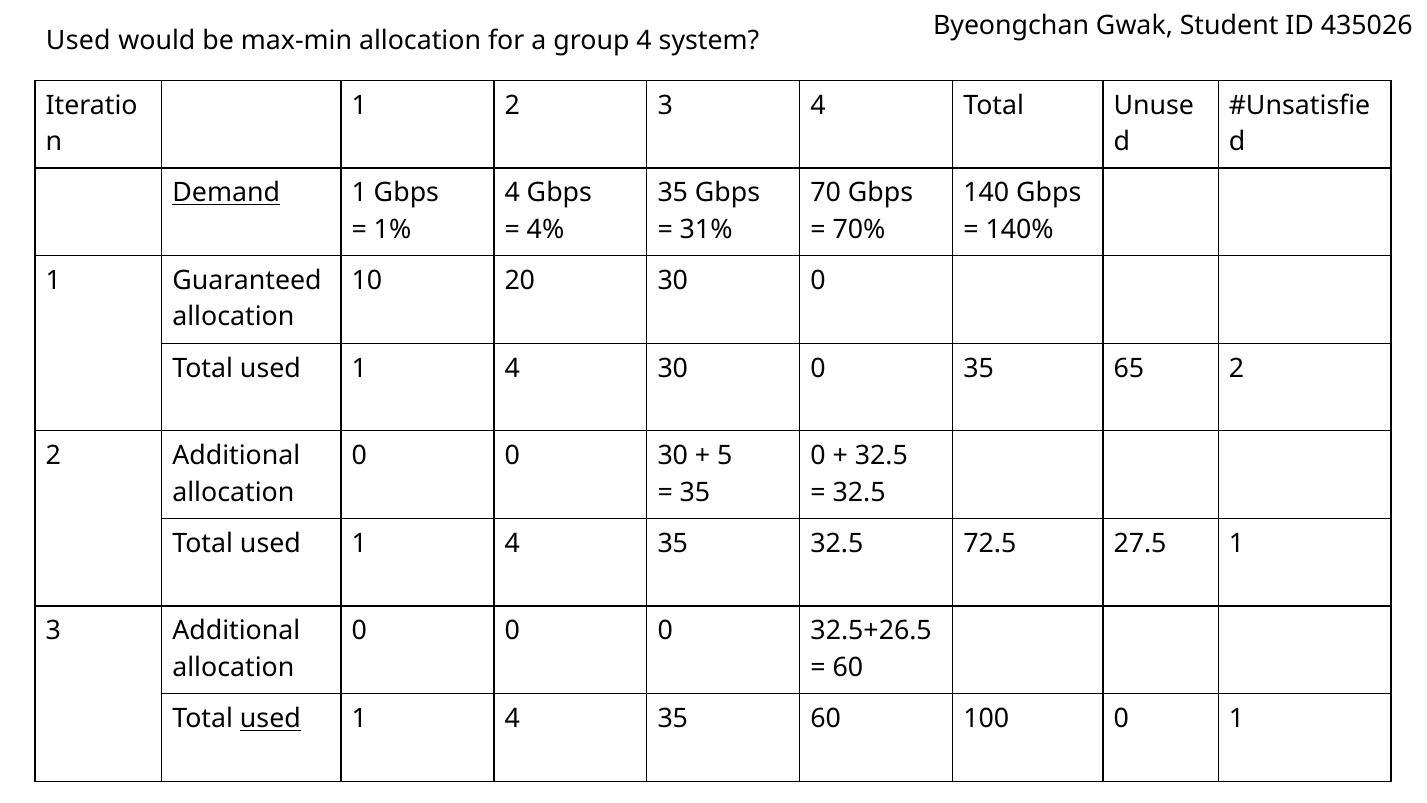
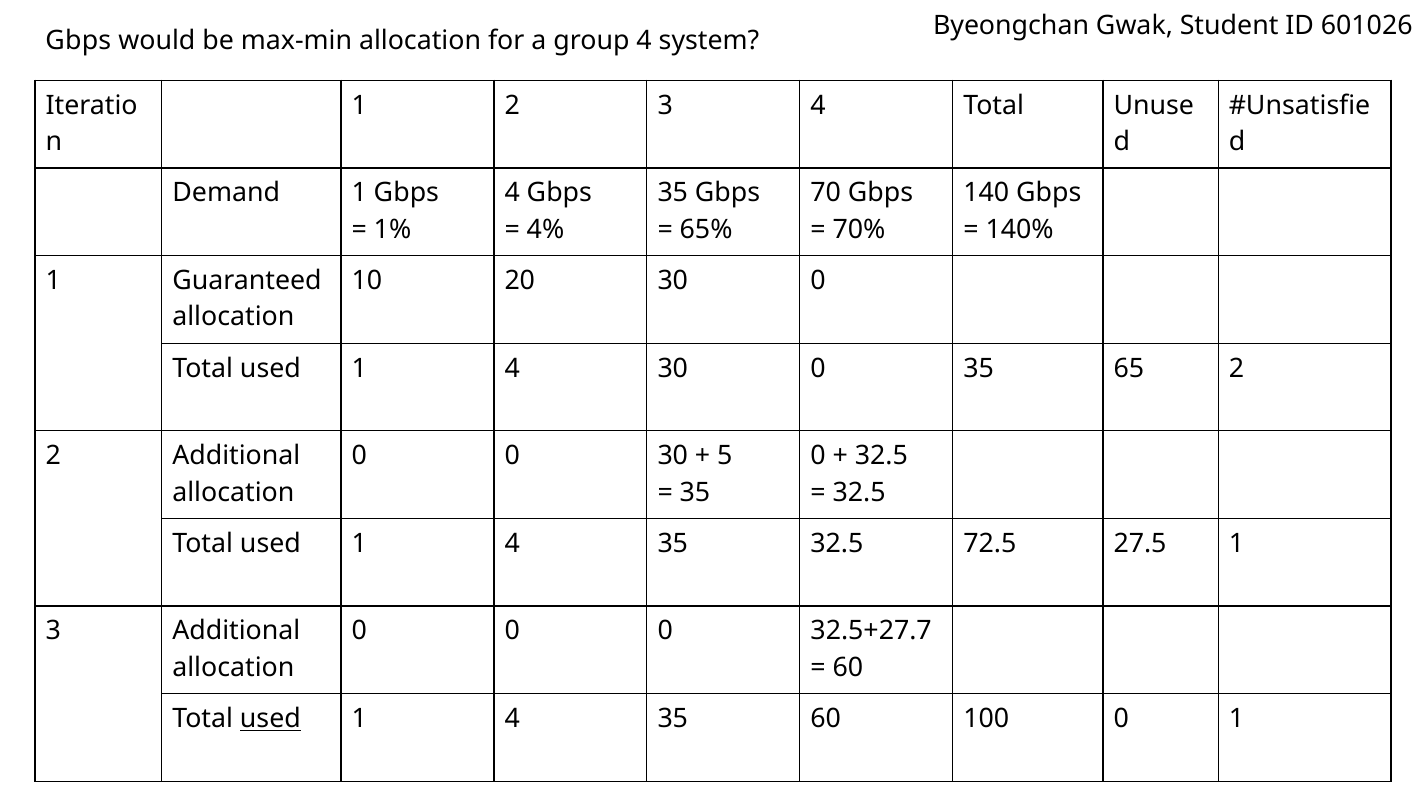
435026: 435026 -> 601026
Used at (78, 41): Used -> Gbps
Demand underline: present -> none
31%: 31% -> 65%
32.5+26.5: 32.5+26.5 -> 32.5+27.7
